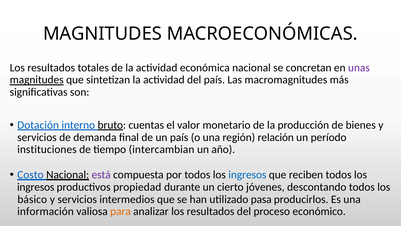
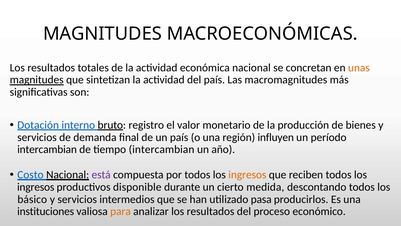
unas colour: purple -> orange
cuentas: cuentas -> registro
relación: relación -> influyen
instituciones at (47, 149): instituciones -> intercambian
ingresos at (247, 174) colour: blue -> orange
propiedad: propiedad -> disponible
jóvenes: jóvenes -> medida
información: información -> instituciones
